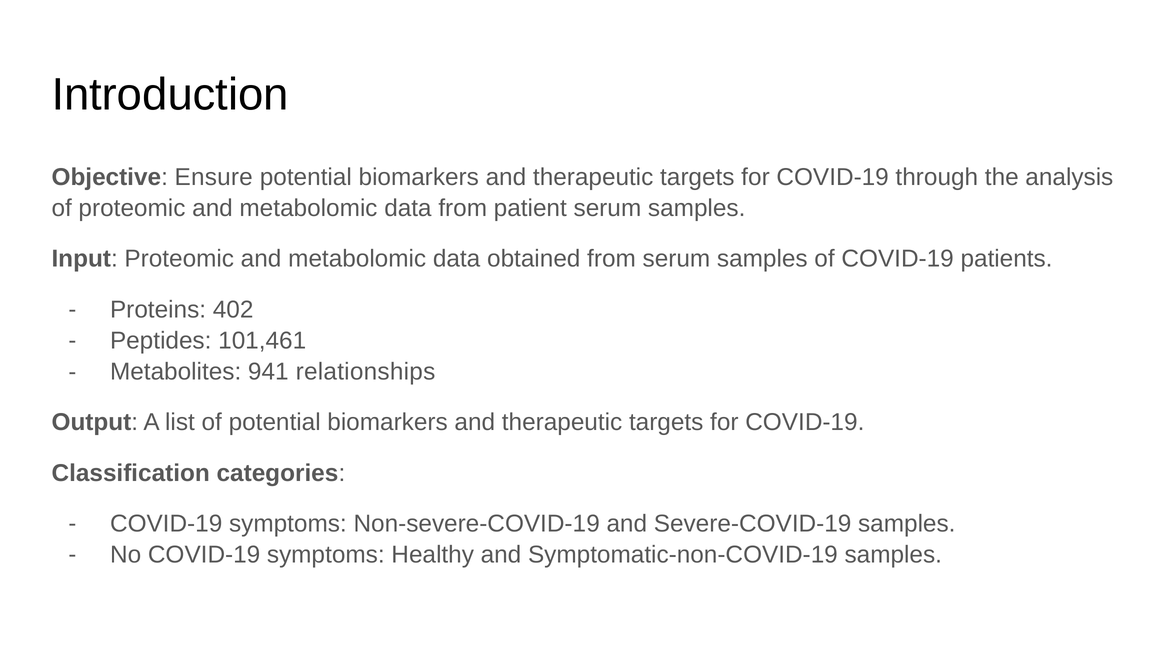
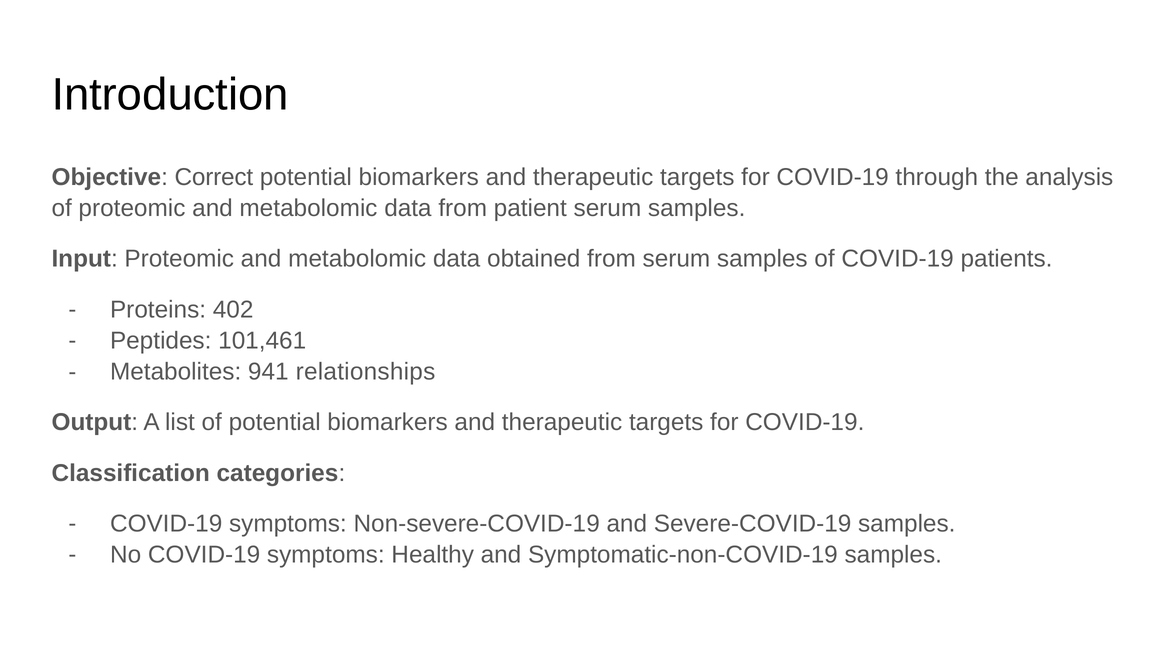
Ensure: Ensure -> Correct
